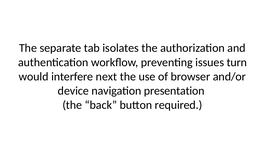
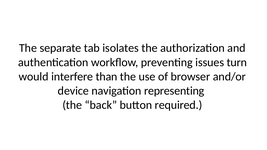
next: next -> than
presentation: presentation -> representing
